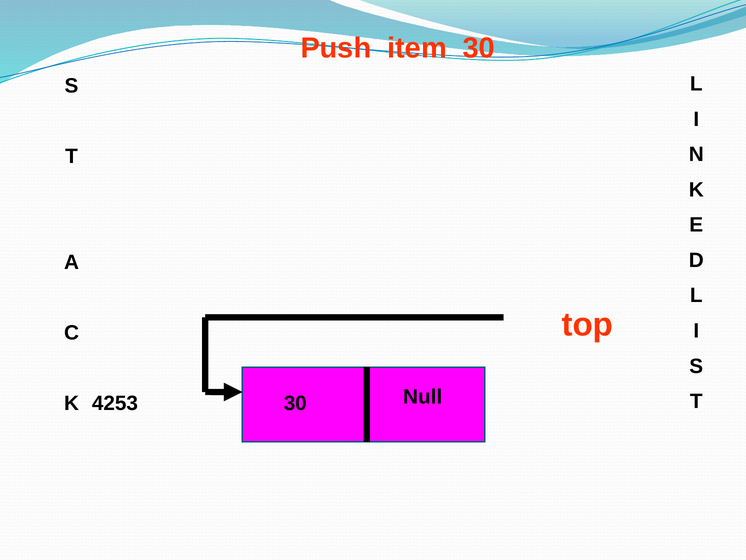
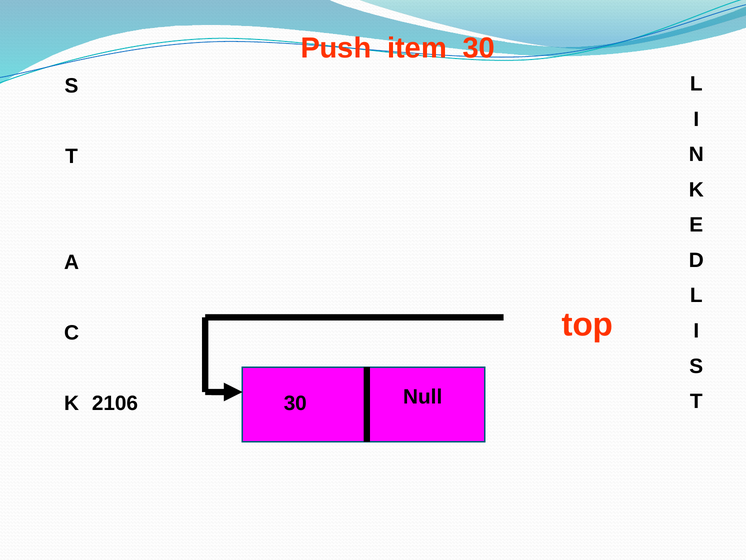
4253: 4253 -> 2106
